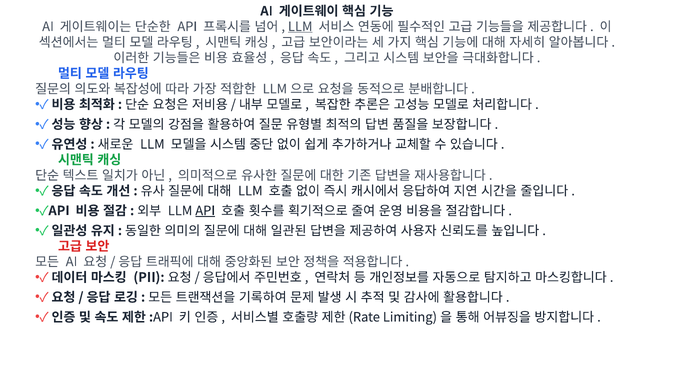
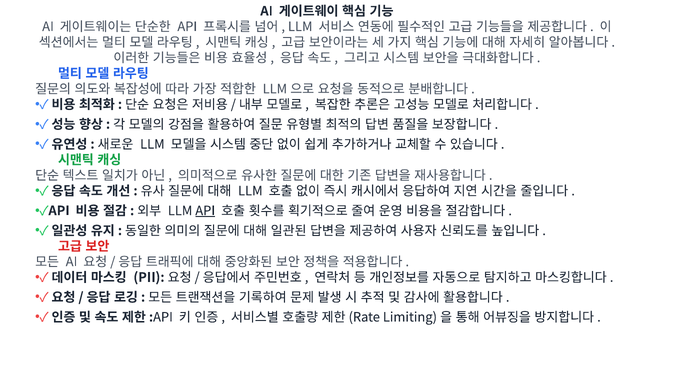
LLM at (300, 27) underline: present -> none
